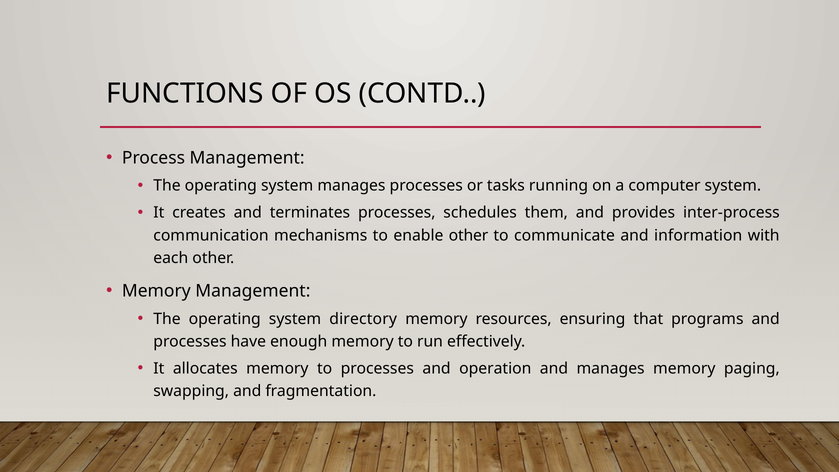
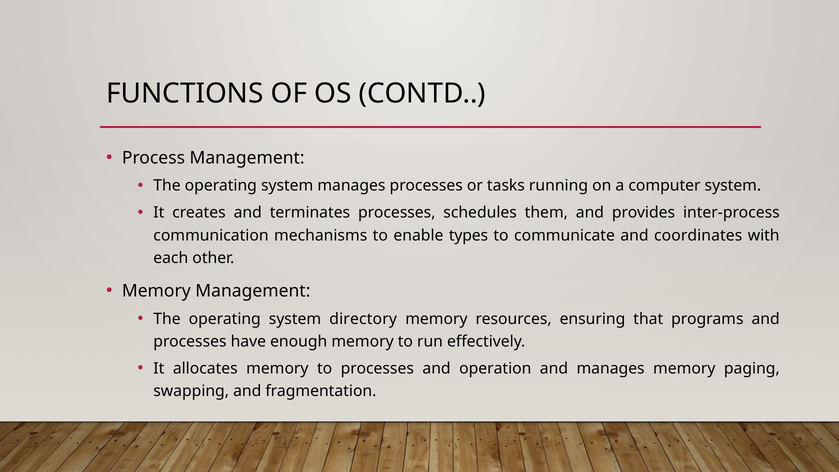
enable other: other -> types
information: information -> coordinates
